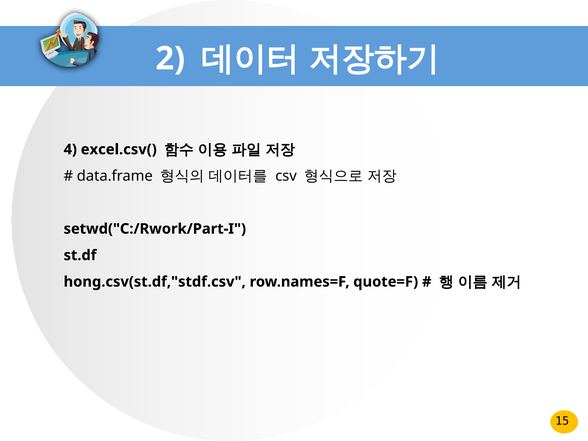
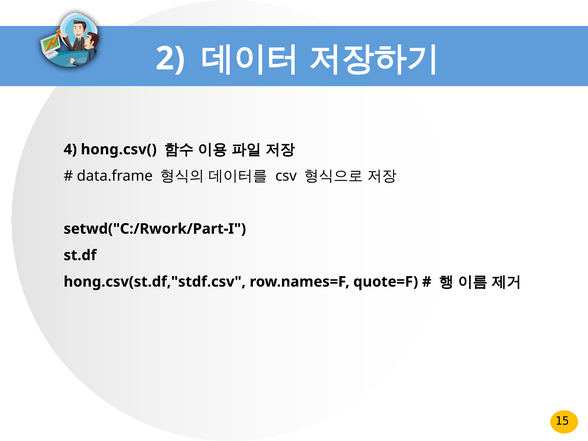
excel.csv(: excel.csv( -> hong.csv(
